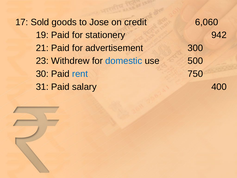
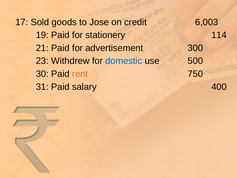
6,060: 6,060 -> 6,003
942: 942 -> 114
rent colour: blue -> orange
